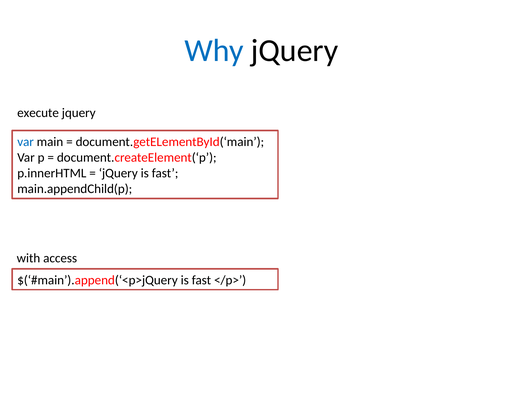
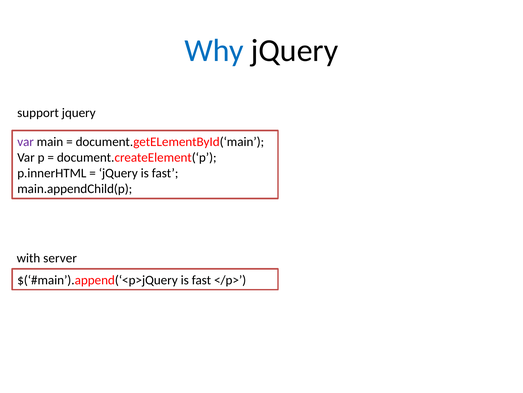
execute: execute -> support
var at (26, 142) colour: blue -> purple
access: access -> server
